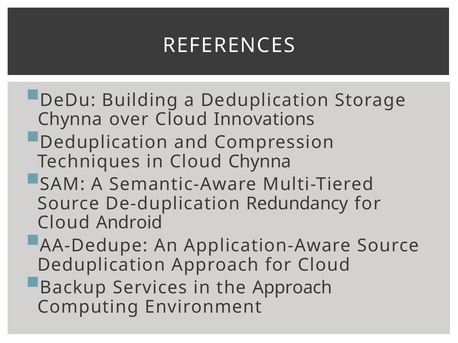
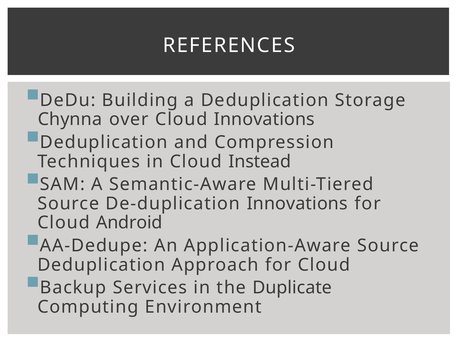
Cloud Chynna: Chynna -> Instead
De-duplication Redundancy: Redundancy -> Innovations
the Approach: Approach -> Duplicate
